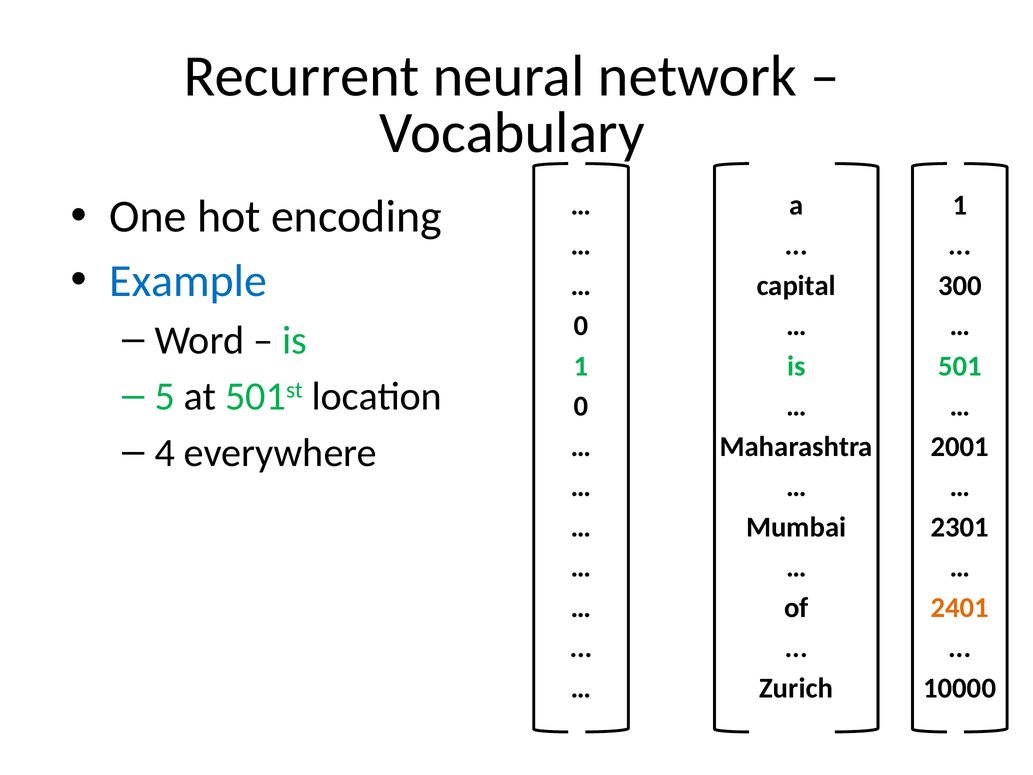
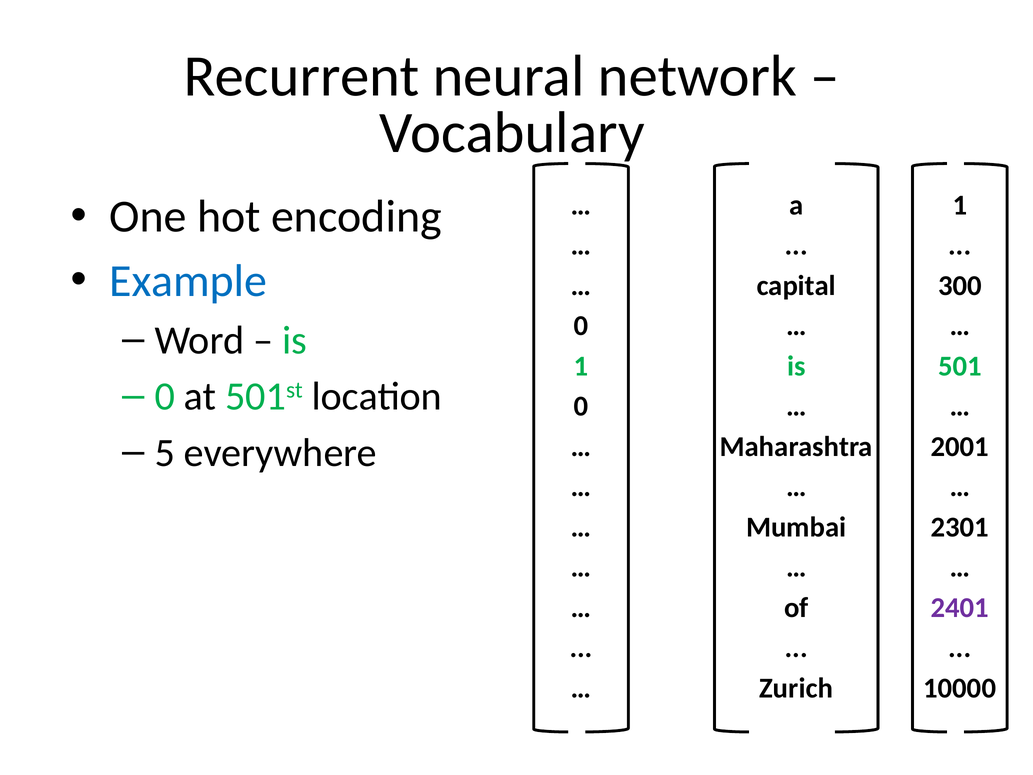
5 at (165, 396): 5 -> 0
4: 4 -> 5
2401 colour: orange -> purple
